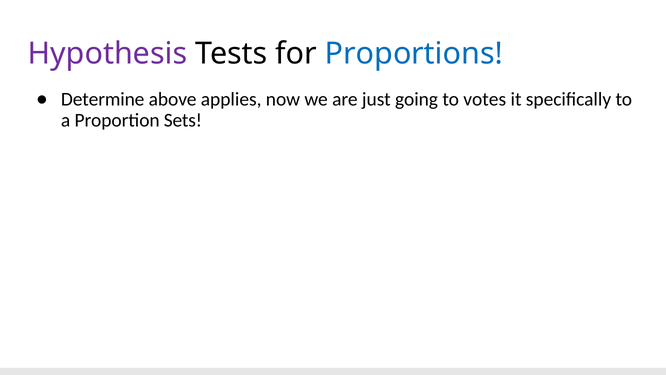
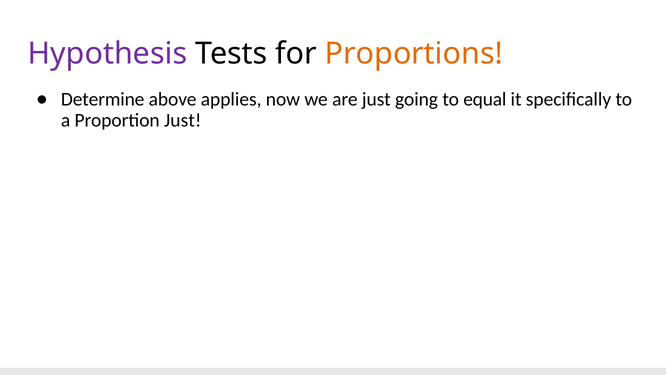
Proportions colour: blue -> orange
votes: votes -> equal
Proportion Sets: Sets -> Just
